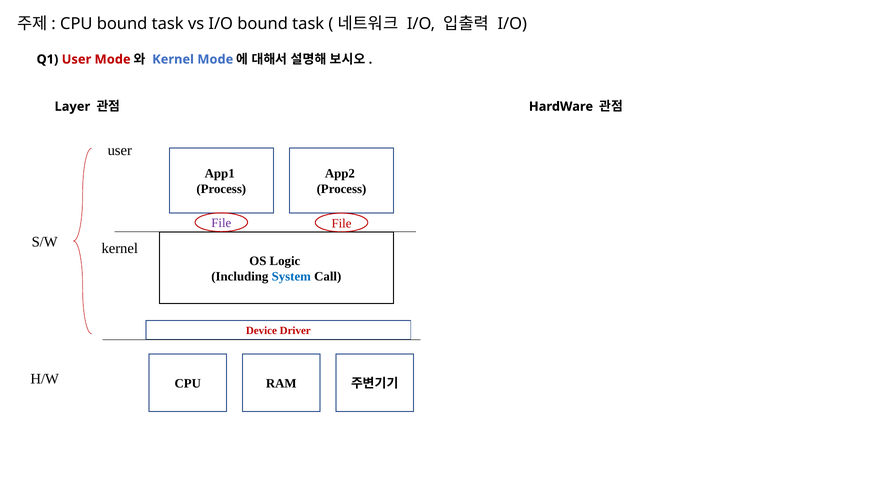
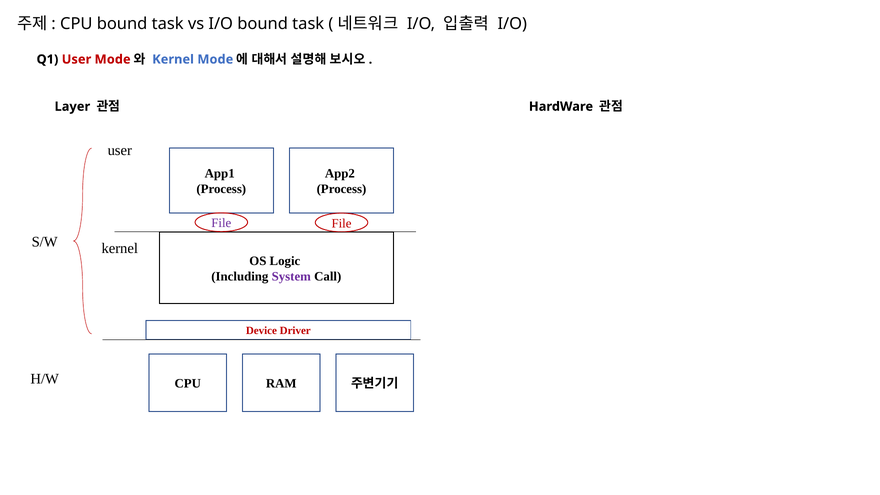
System colour: blue -> purple
